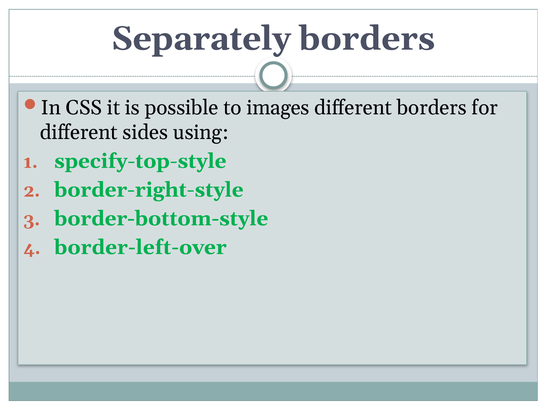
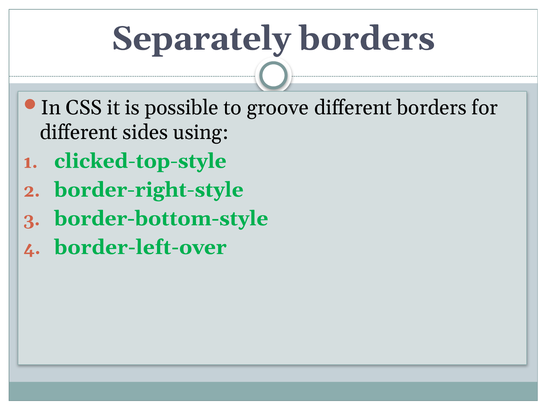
images: images -> groove
specify-top-style: specify-top-style -> clicked-top-style
